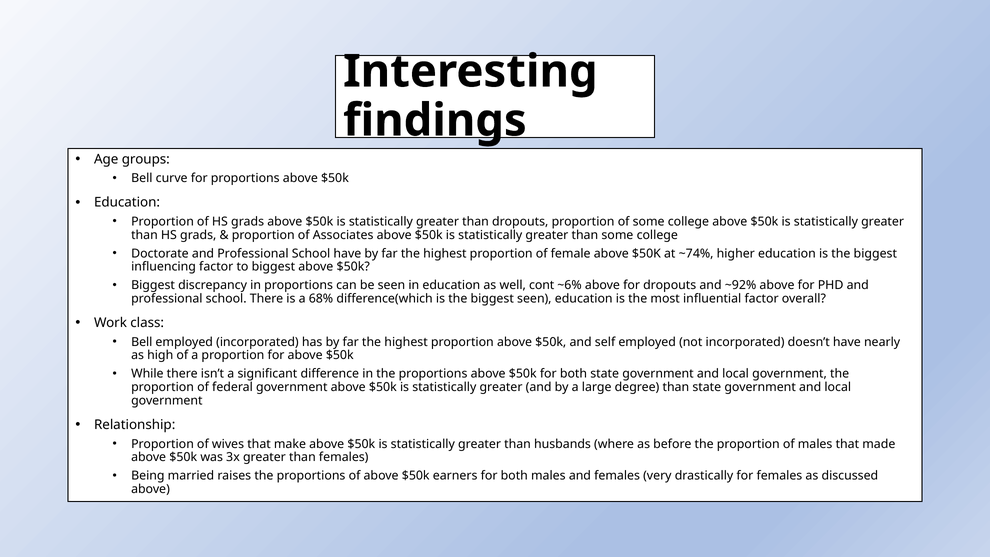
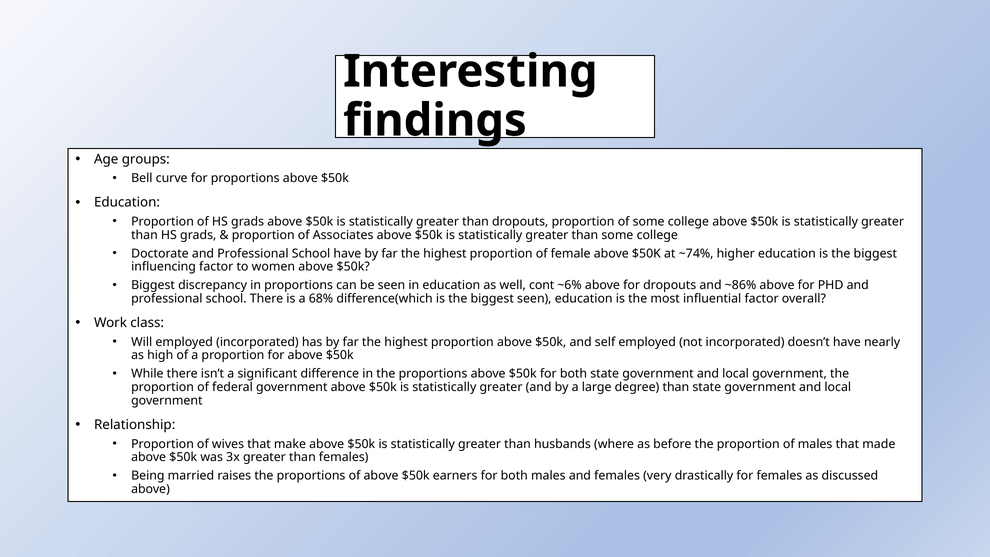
to biggest: biggest -> women
~92%: ~92% -> ~86%
Bell at (142, 342): Bell -> Will
